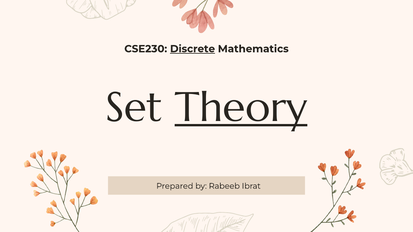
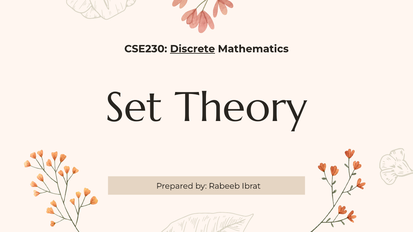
Theory underline: present -> none
